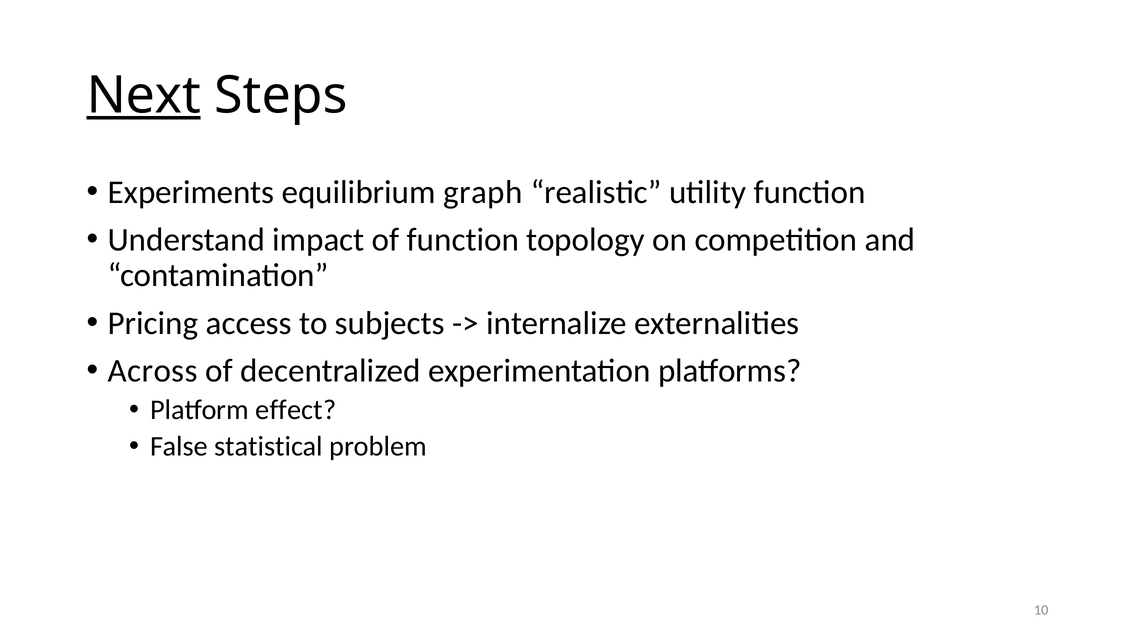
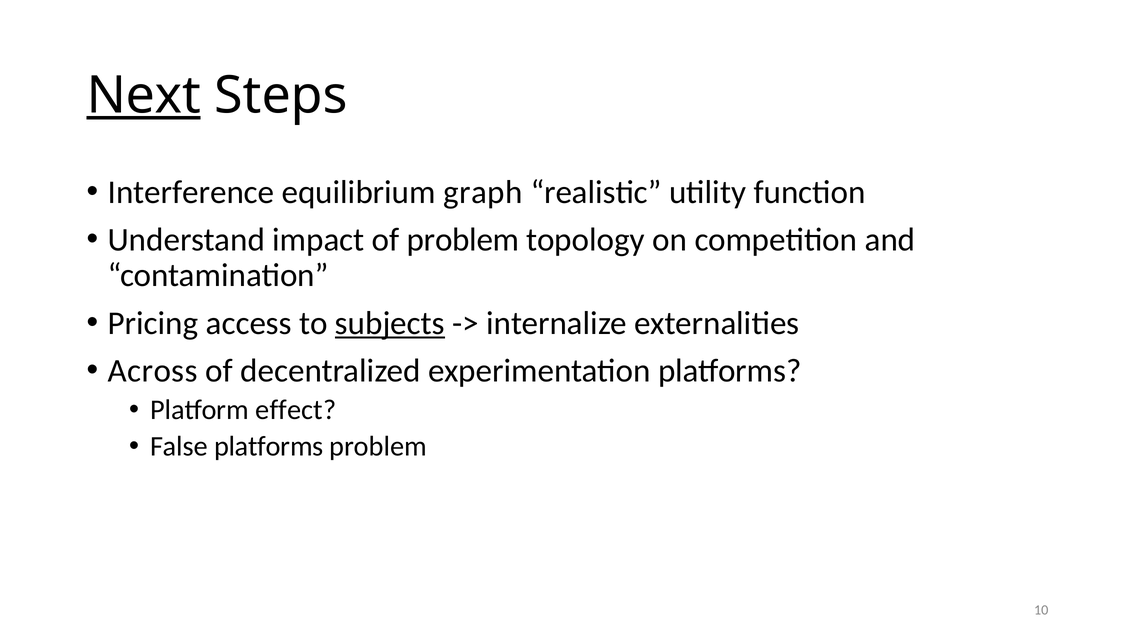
Experiments: Experiments -> Interference
of function: function -> problem
subjects underline: none -> present
False statistical: statistical -> platforms
